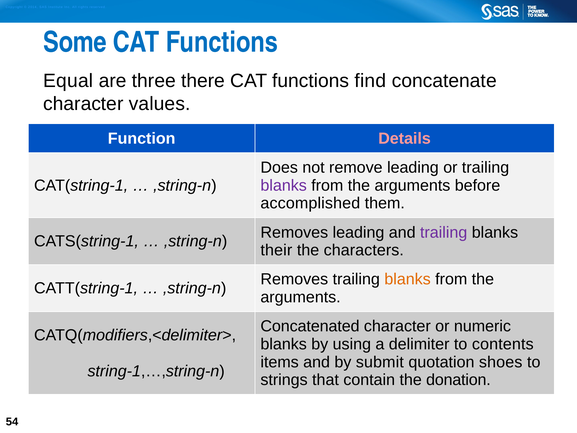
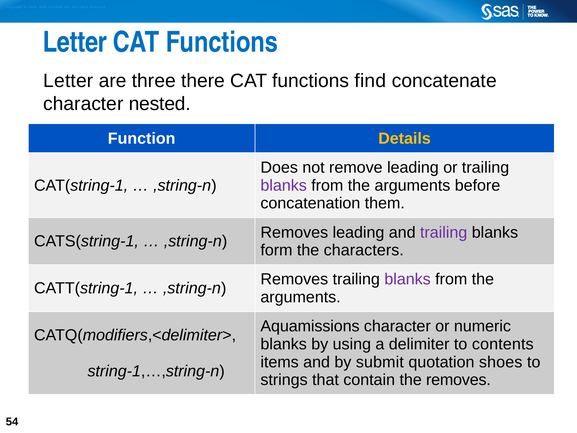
Some at (75, 42): Some -> Letter
Equal at (68, 81): Equal -> Letter
values: values -> nested
Details colour: pink -> yellow
accomplished: accomplished -> concatenation
their: their -> form
blanks at (408, 279) colour: orange -> purple
Concatenated: Concatenated -> Aquamissions
the donation: donation -> removes
